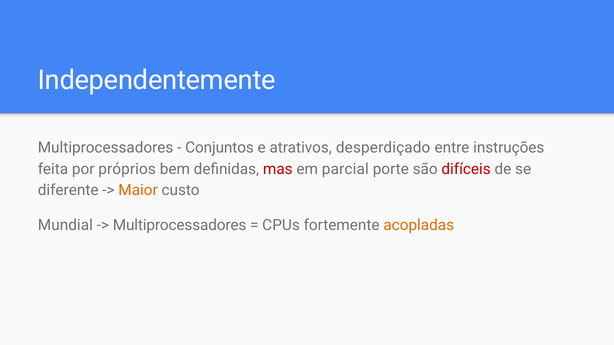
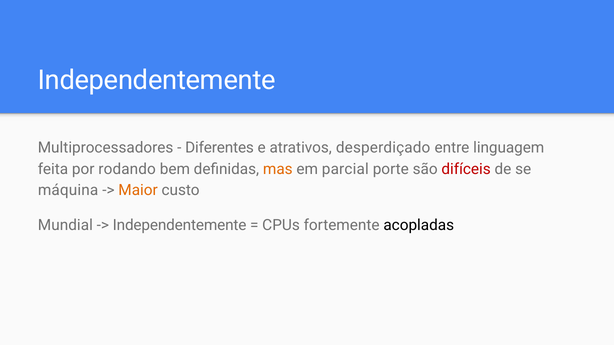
Conjuntos: Conjuntos -> Diferentes
instruções: instruções -> linguagem
próprios: próprios -> rodando
mas colour: red -> orange
diferente: diferente -> máquina
Multiprocessadores at (180, 225): Multiprocessadores -> Independentemente
acopladas colour: orange -> black
